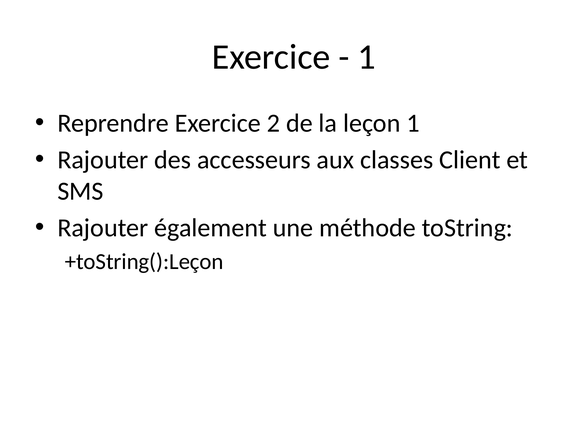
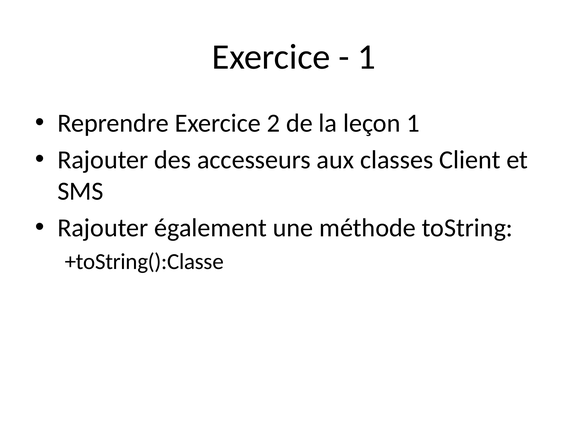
+toString():Leçon: +toString():Leçon -> +toString():Classe
